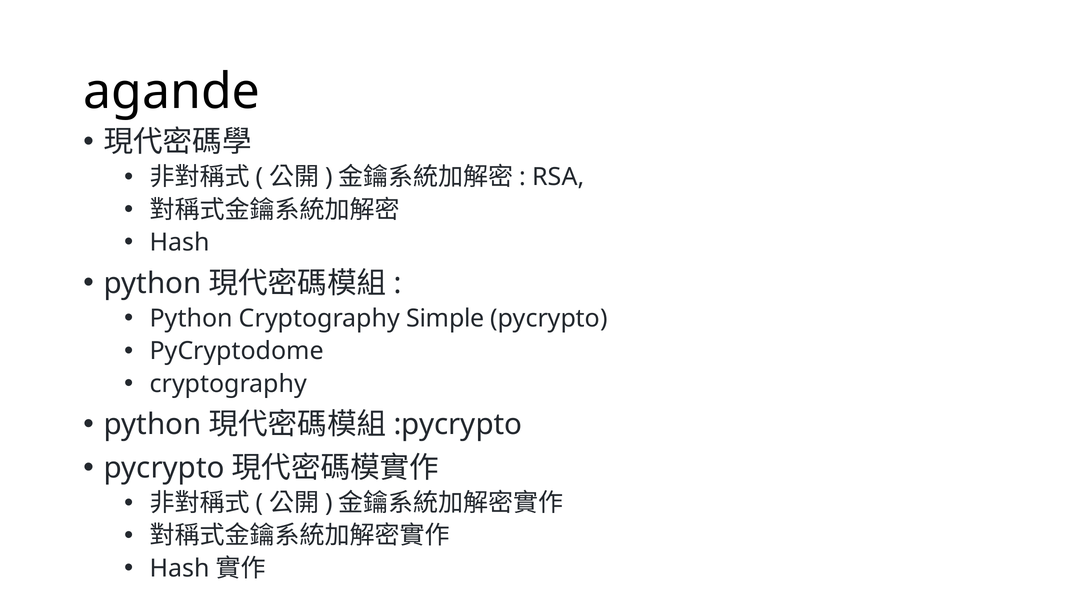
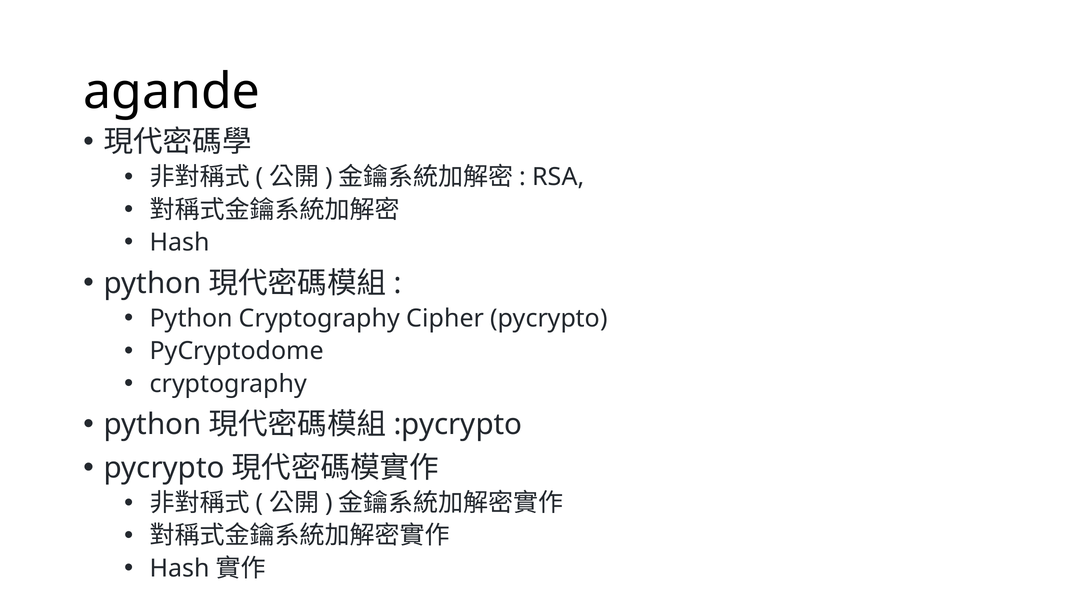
Simple: Simple -> Cipher
